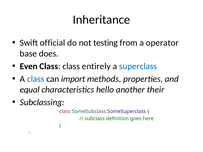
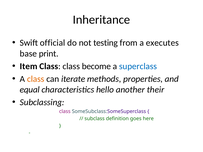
operator: operator -> executes
does: does -> print
Even: Even -> Item
entirely: entirely -> become
class at (36, 79) colour: blue -> orange
import: import -> iterate
